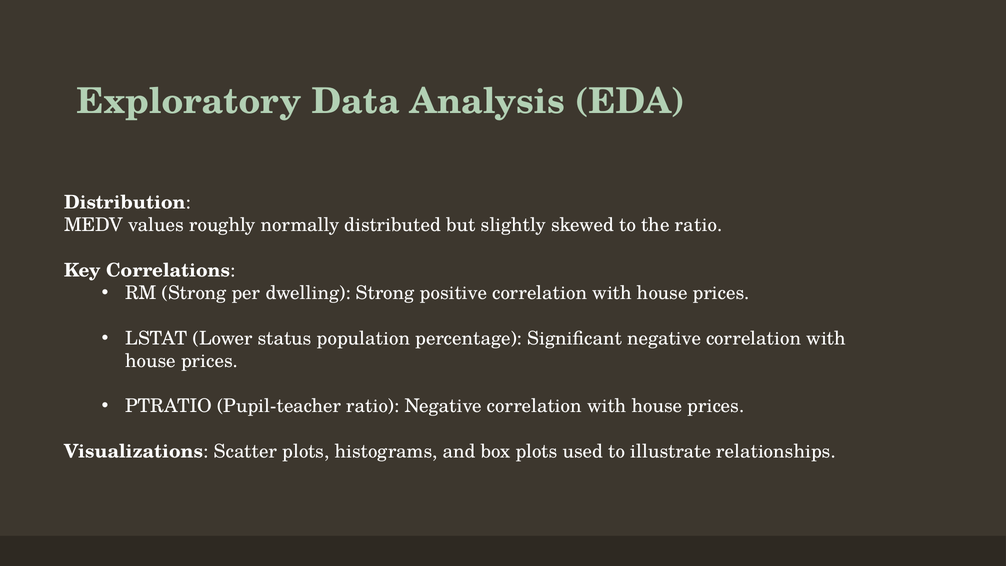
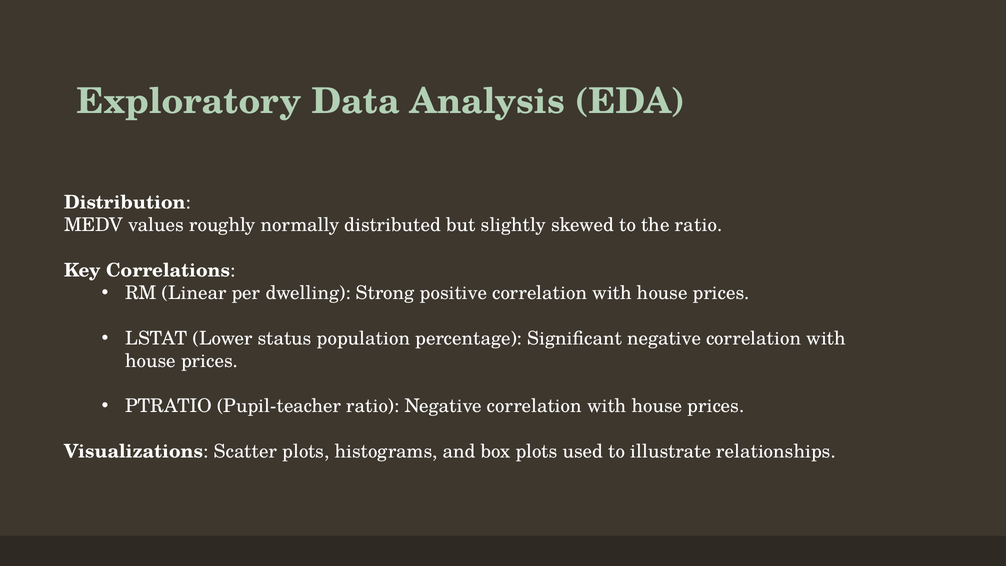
RM Strong: Strong -> Linear
